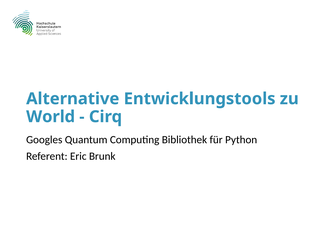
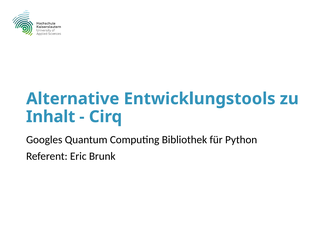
World: World -> Inhalt
